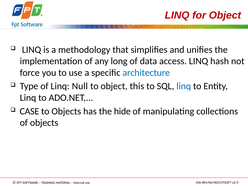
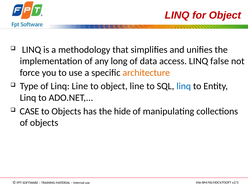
hash: hash -> false
architecture colour: blue -> orange
Linq Null: Null -> Line
object this: this -> line
